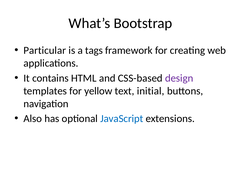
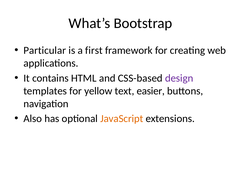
tags: tags -> first
initial: initial -> easier
JavaScript colour: blue -> orange
